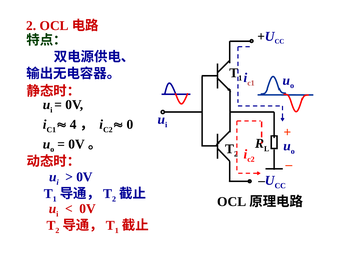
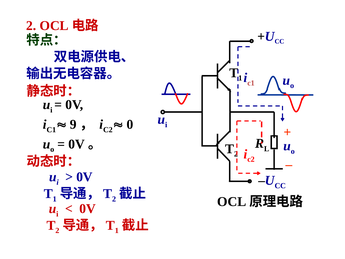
4: 4 -> 9
